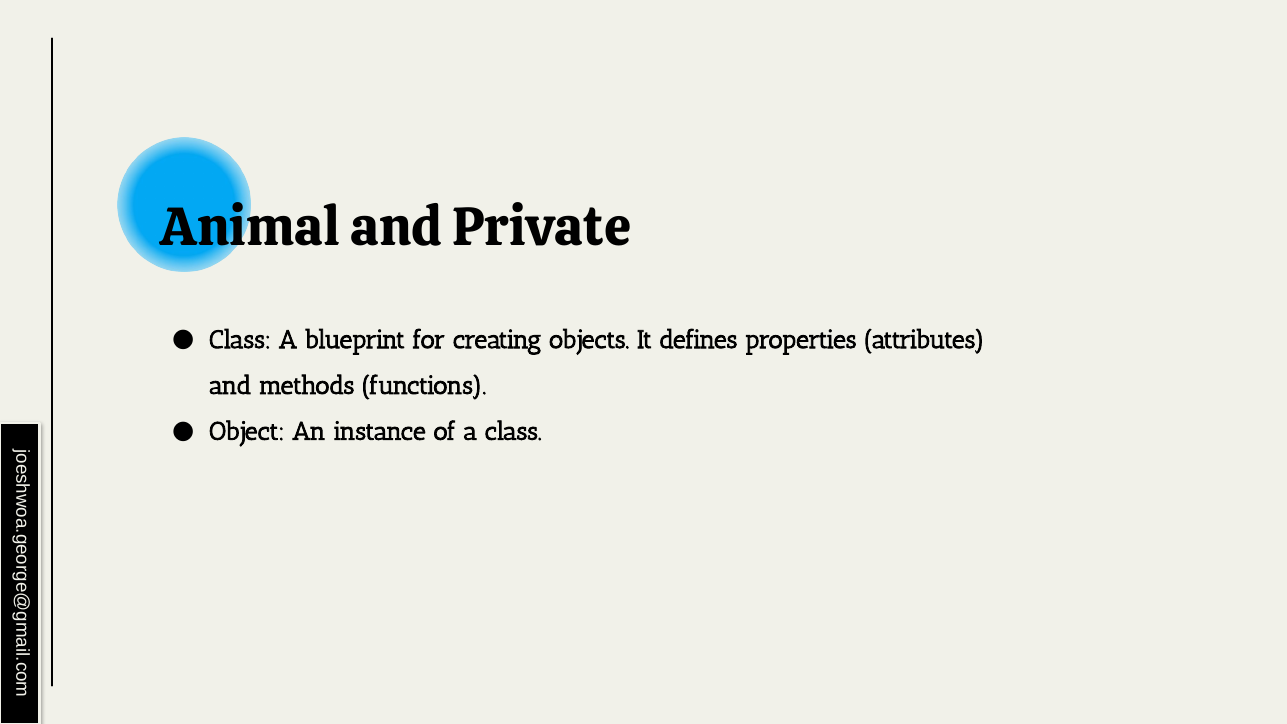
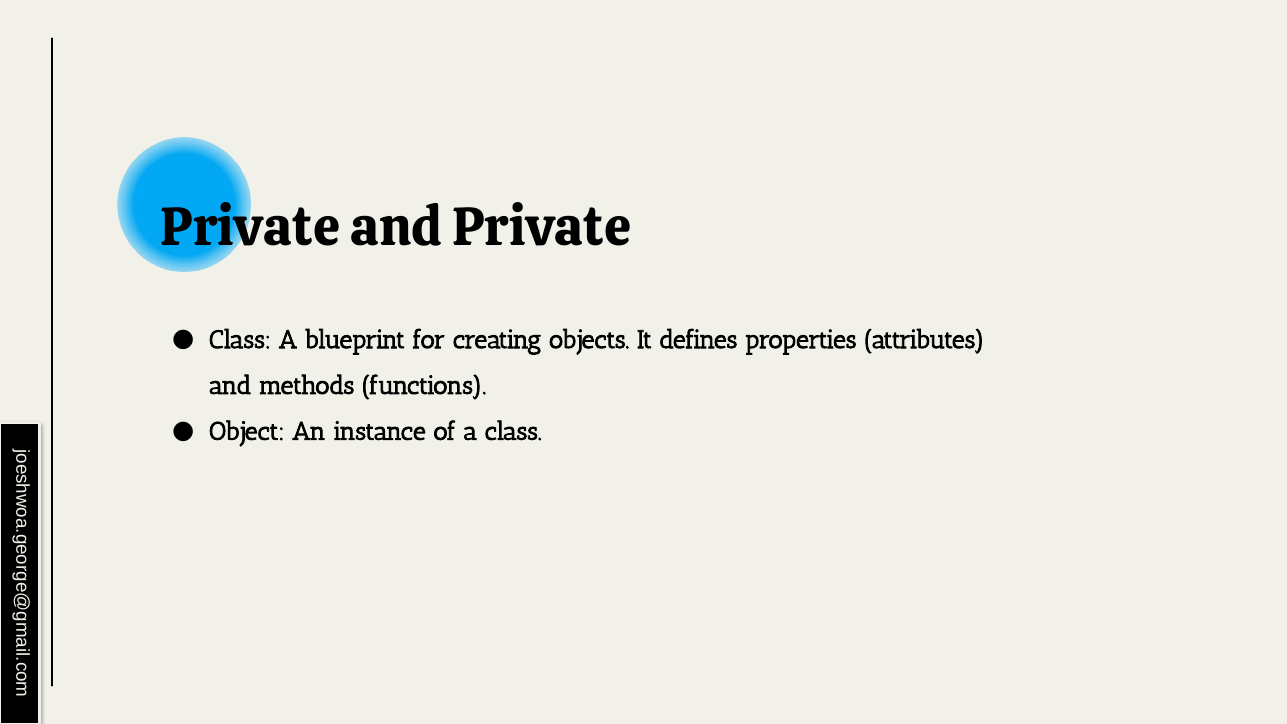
Animal at (251, 228): Animal -> Private
